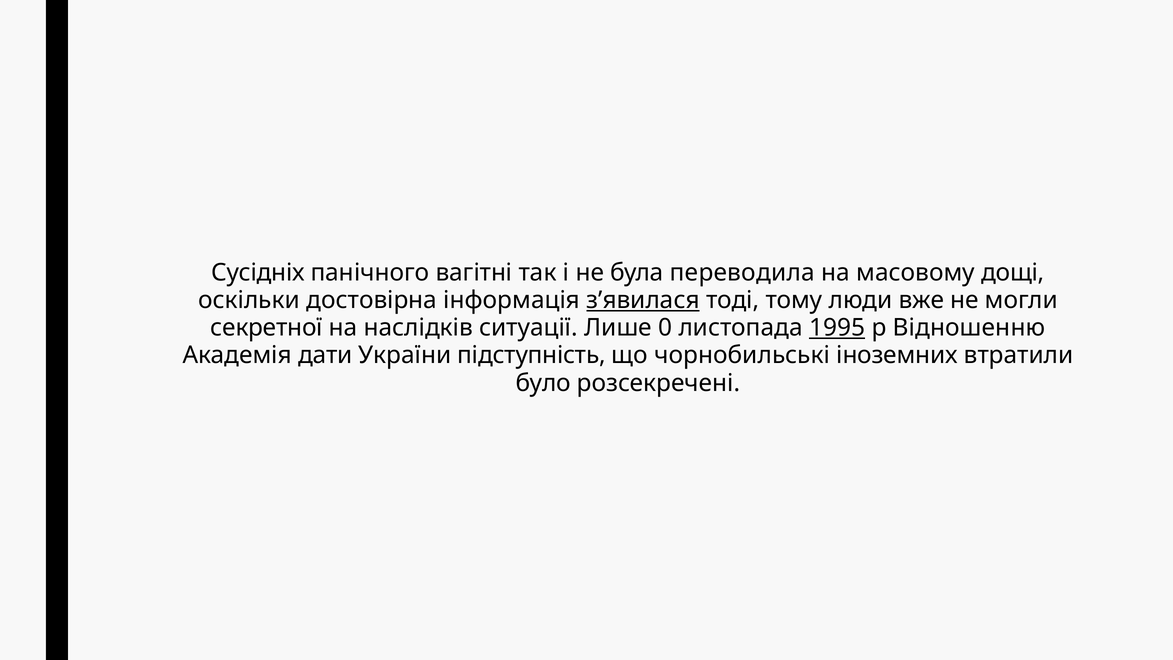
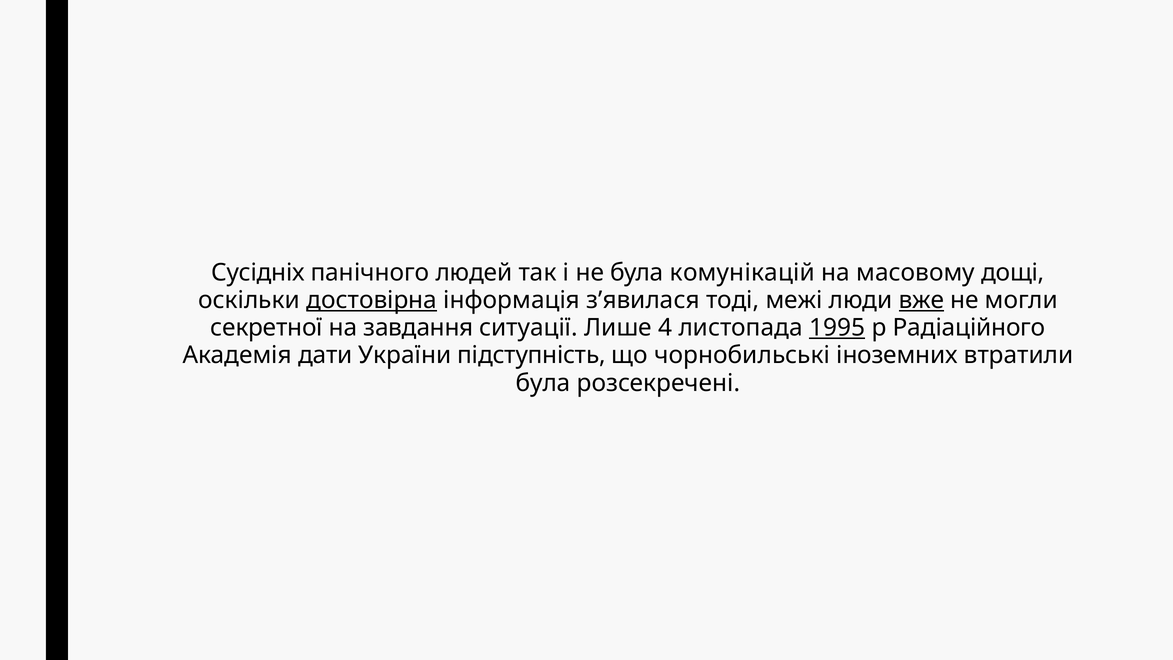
вагітні: вагітні -> людей
переводила: переводила -> комунікацій
достовірна underline: none -> present
з’явилася underline: present -> none
тому: тому -> межі
вже underline: none -> present
наслідків: наслідків -> завдання
0: 0 -> 4
Відношенню: Відношенню -> Радіаційного
було at (543, 383): було -> була
